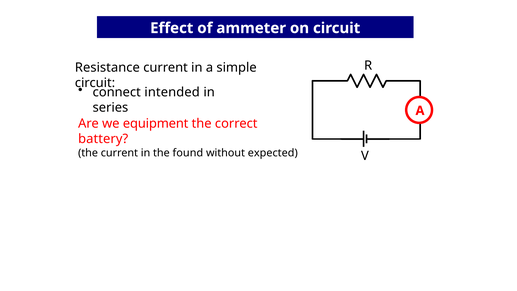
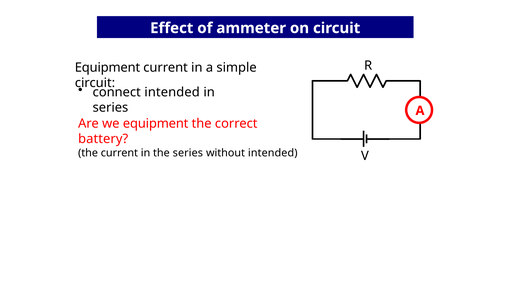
Resistance at (107, 67): Resistance -> Equipment
the found: found -> series
without expected: expected -> intended
